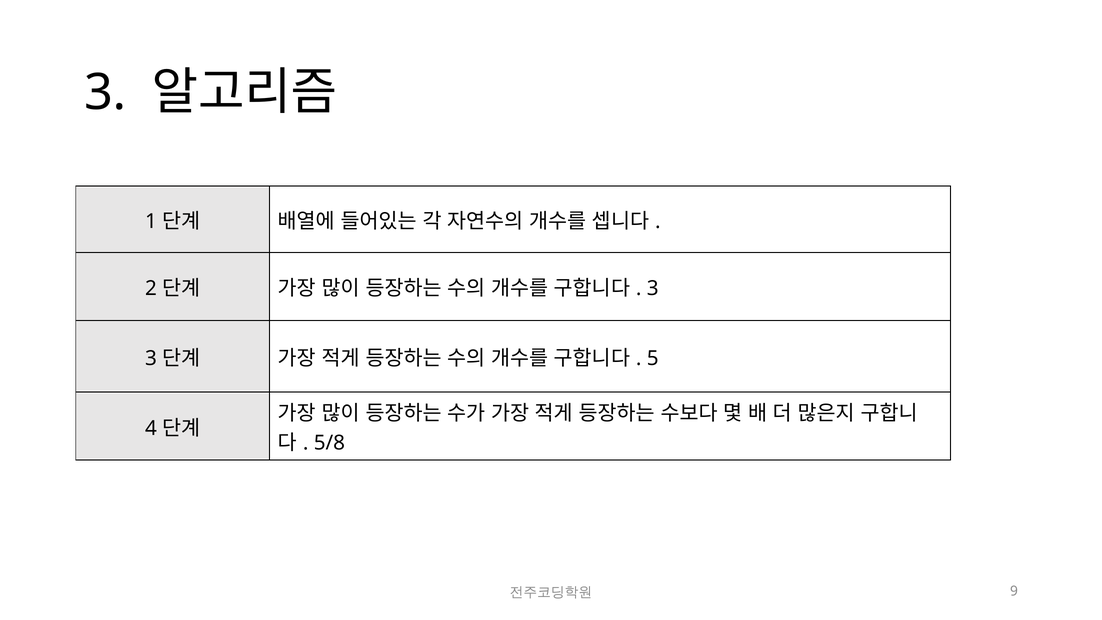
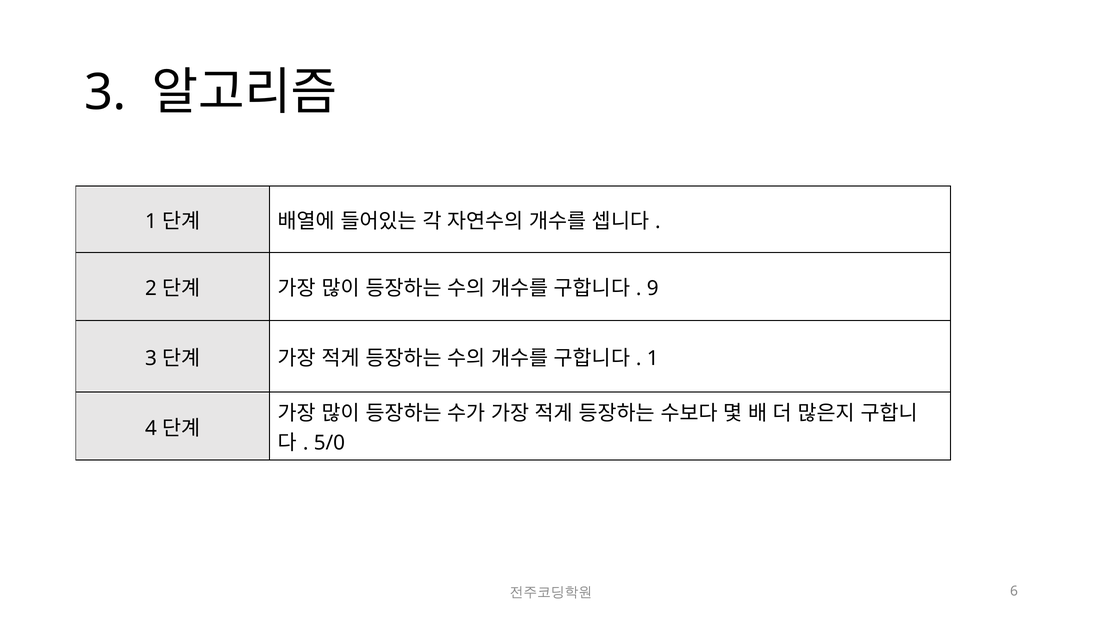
3 at (653, 289): 3 -> 9
5 at (653, 358): 5 -> 1
5/8: 5/8 -> 5/0
9: 9 -> 6
